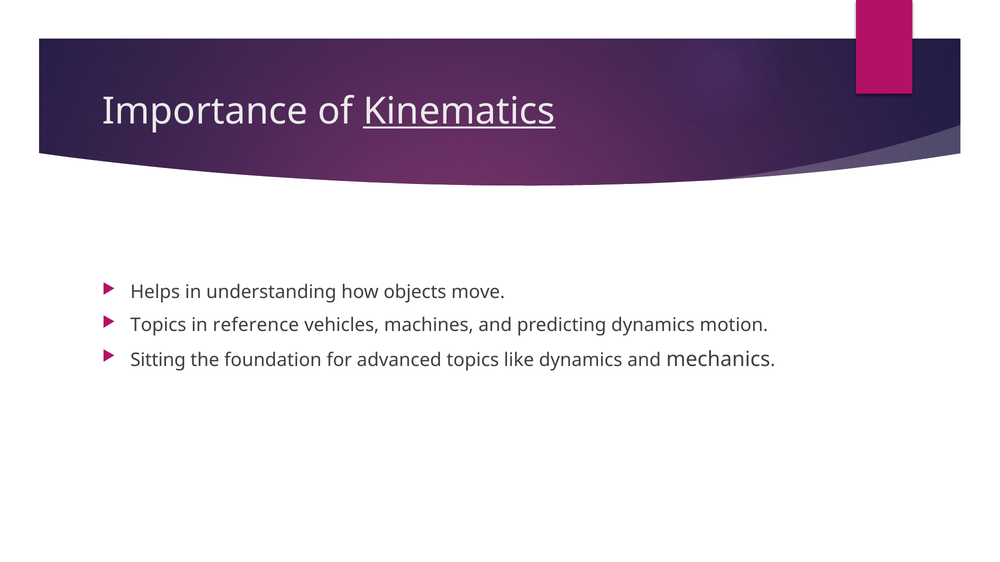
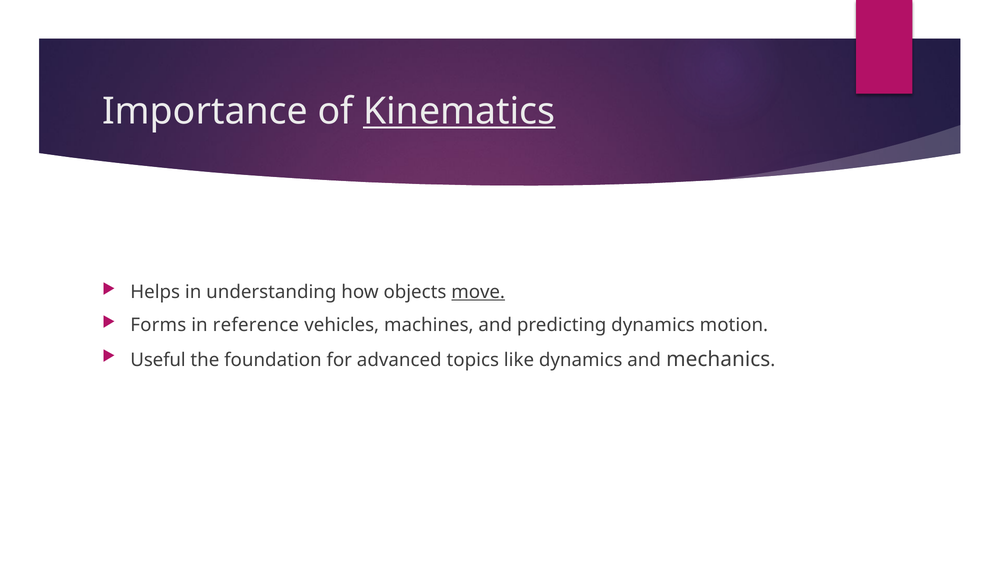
move underline: none -> present
Topics at (158, 325): Topics -> Forms
Sitting: Sitting -> Useful
